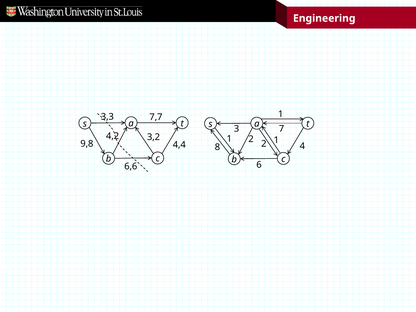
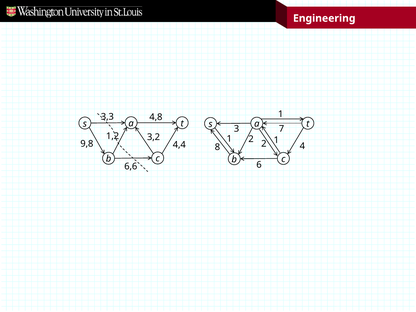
7,7: 7,7 -> 4,8
4,2: 4,2 -> 1,2
